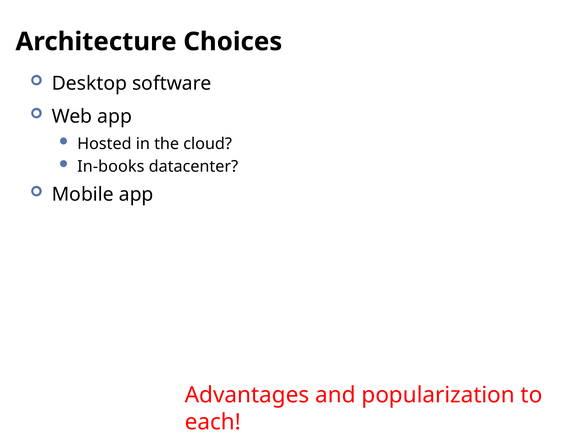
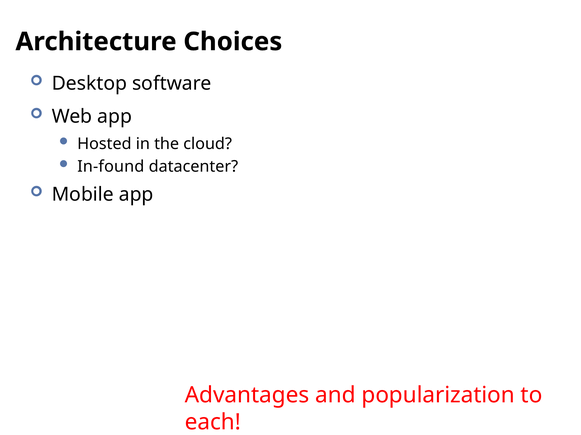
In-books: In-books -> In-found
